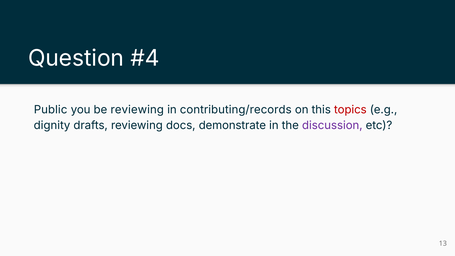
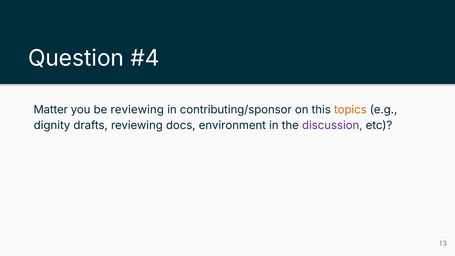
Public: Public -> Matter
contributing/records: contributing/records -> contributing/sponsor
topics colour: red -> orange
demonstrate: demonstrate -> environment
